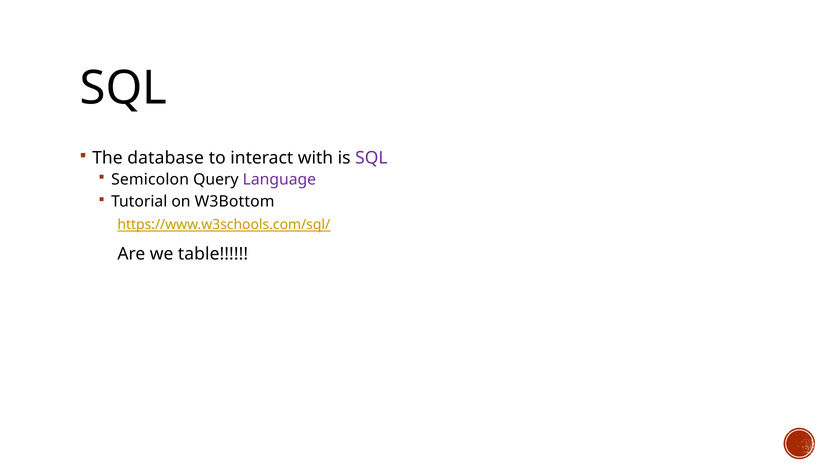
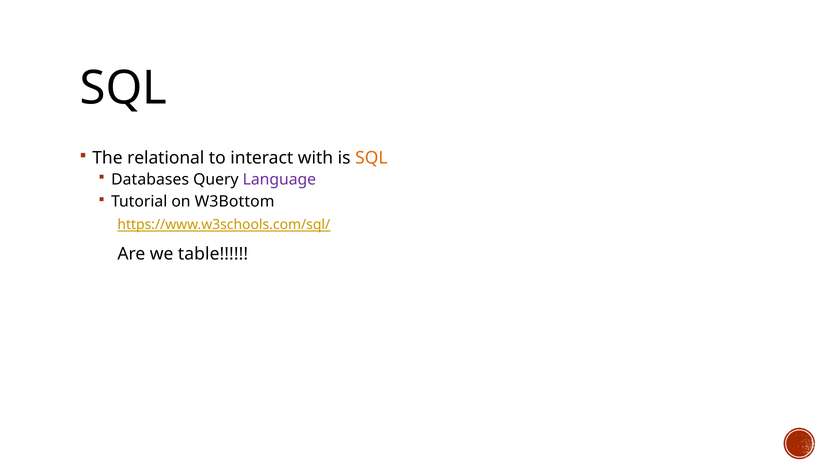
database: database -> relational
SQL at (371, 158) colour: purple -> orange
Semicolon: Semicolon -> Databases
